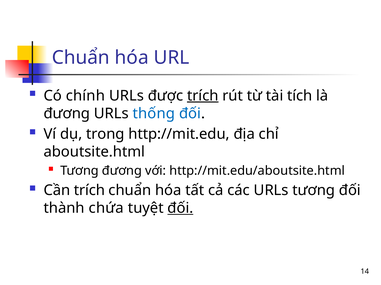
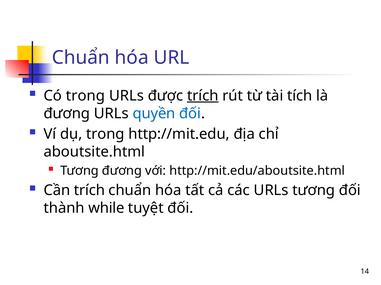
Có chính: chính -> trọng
thống: thống -> quyền
chứa: chứa -> while
đối at (180, 209) underline: present -> none
